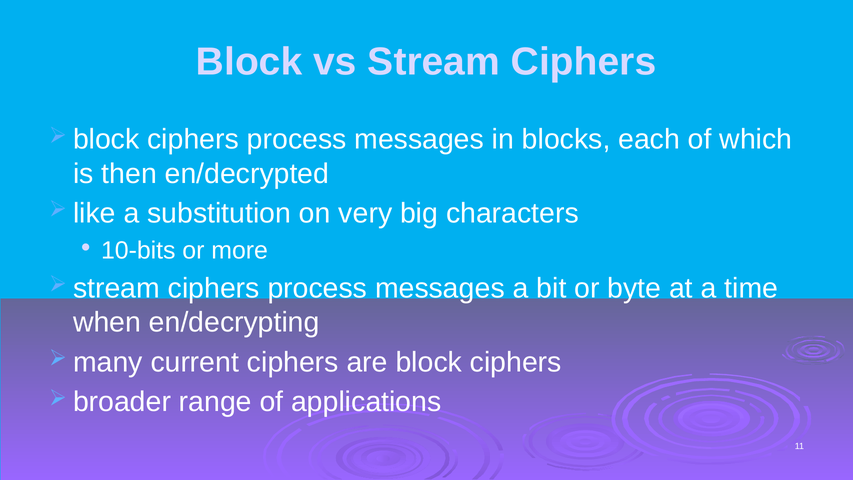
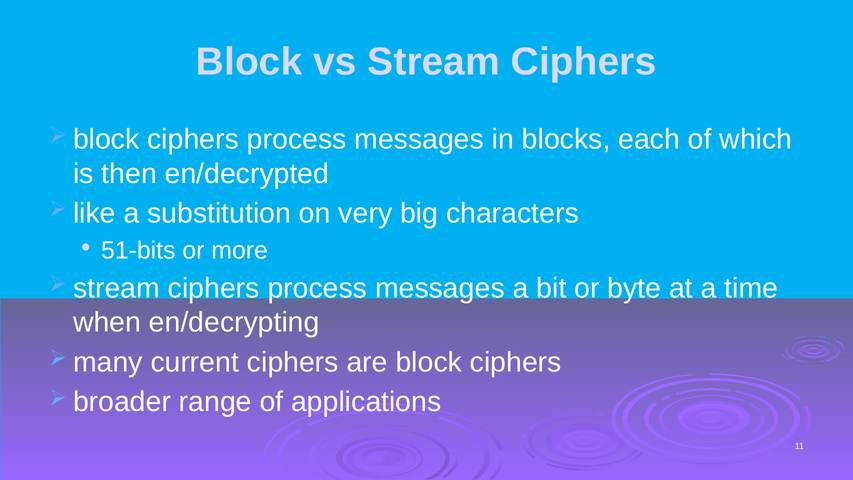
10-bits: 10-bits -> 51-bits
